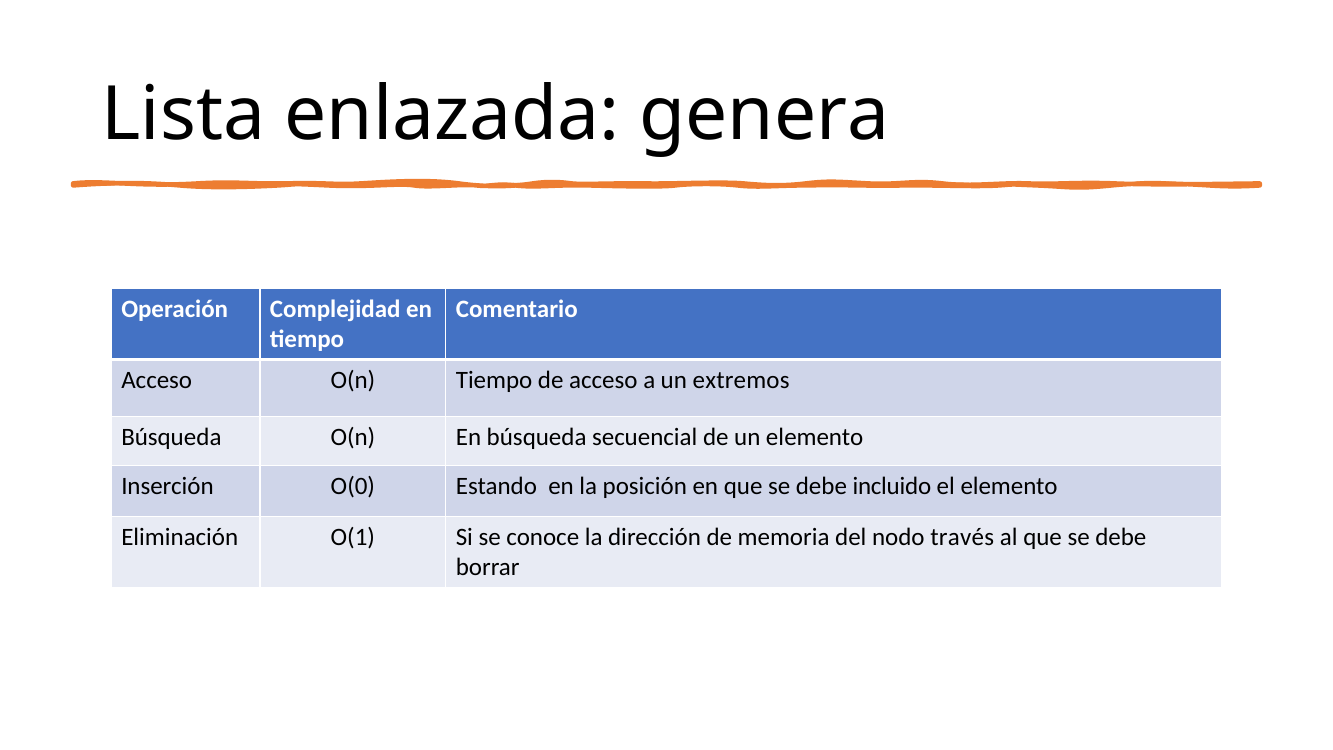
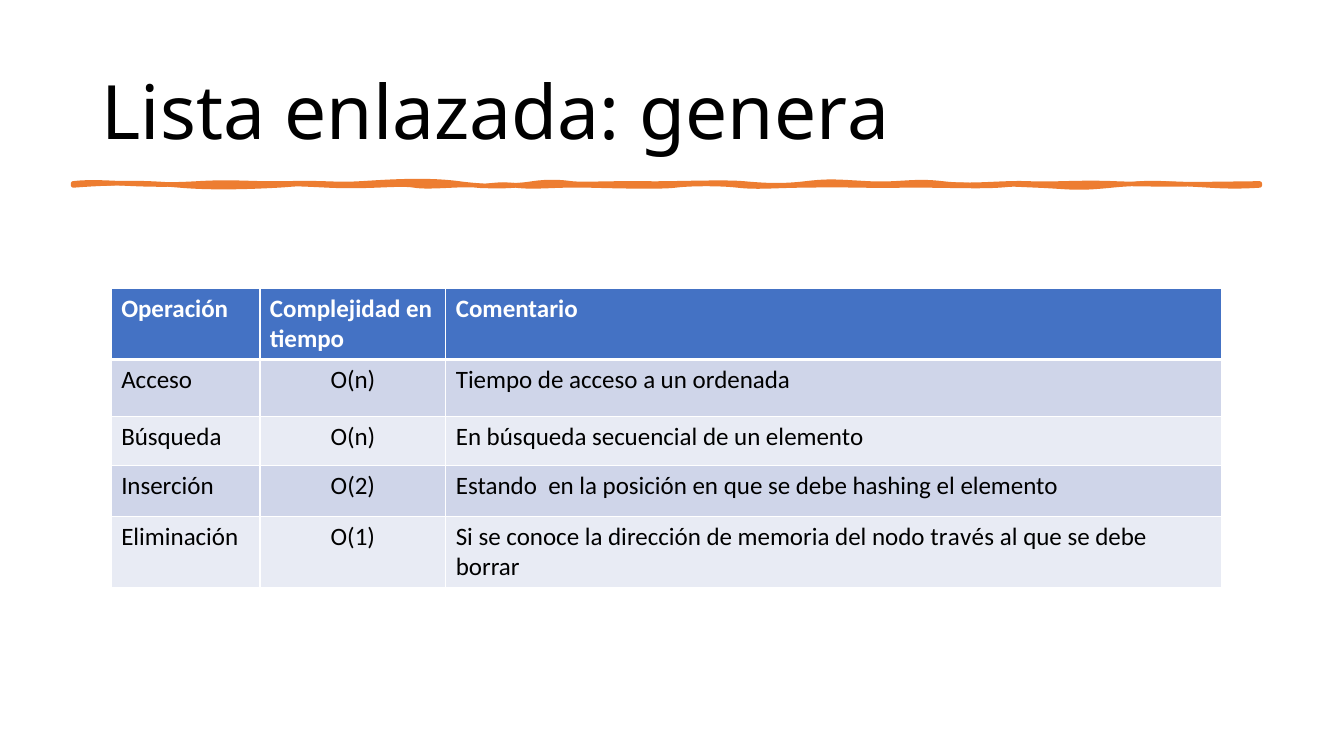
extremos: extremos -> ordenada
O(0: O(0 -> O(2
incluido: incluido -> hashing
